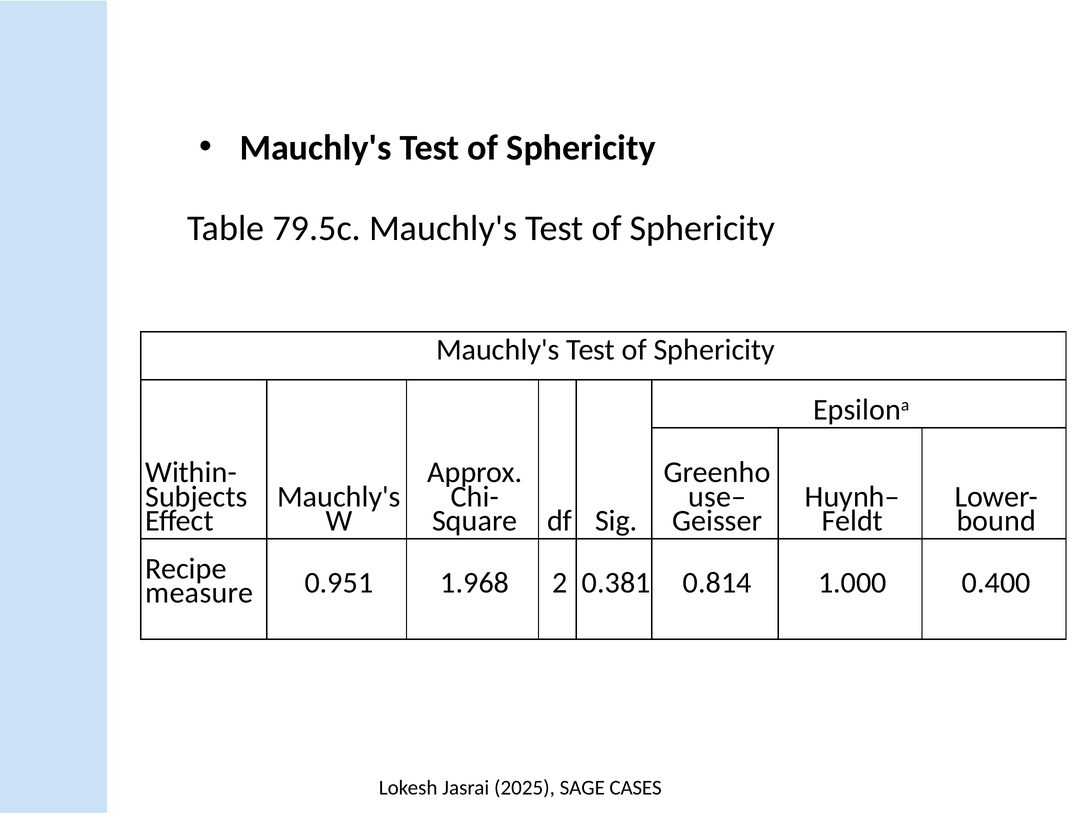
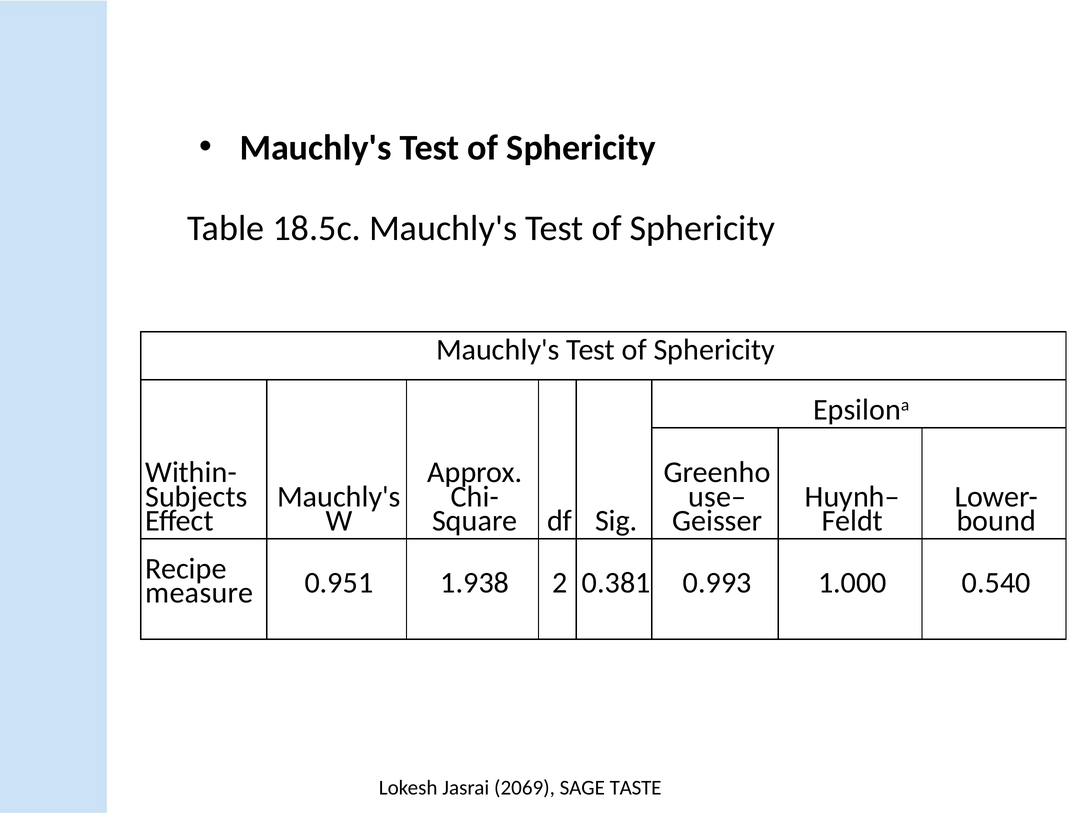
79.5c: 79.5c -> 18.5c
1.968: 1.968 -> 1.938
0.814: 0.814 -> 0.993
0.400: 0.400 -> 0.540
2025: 2025 -> 2069
CASES: CASES -> TASTE
